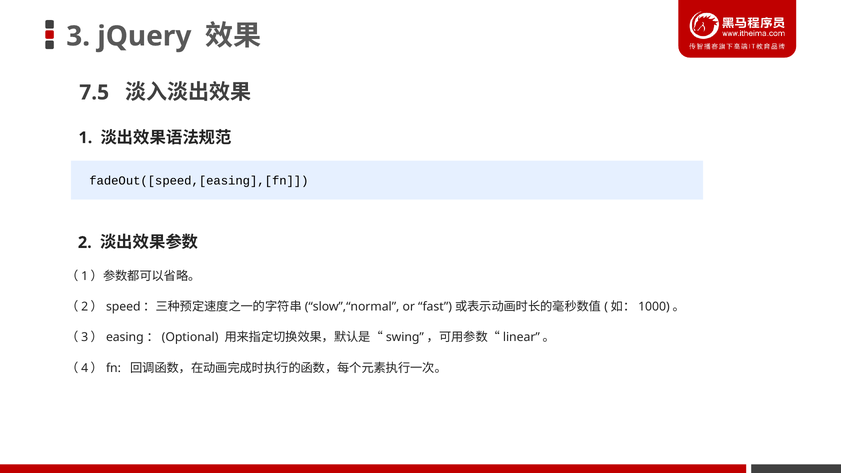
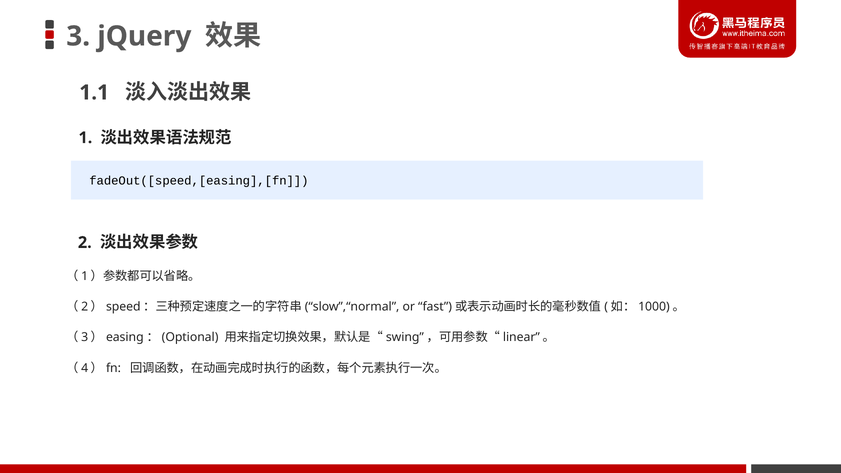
7.5: 7.5 -> 1.1
